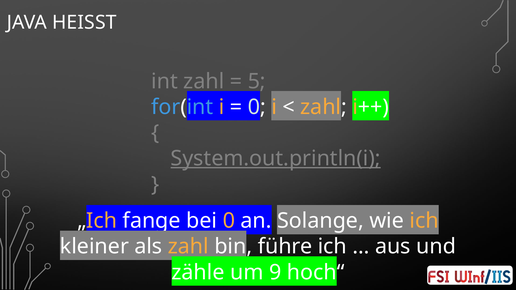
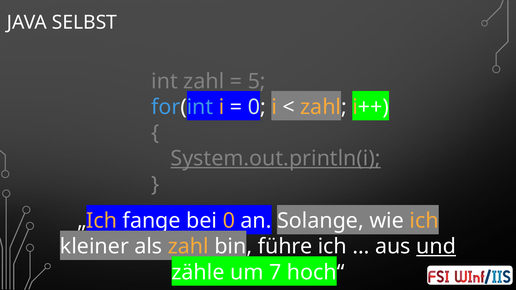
HEISST: HEISST -> SELBST
und underline: none -> present
9: 9 -> 7
